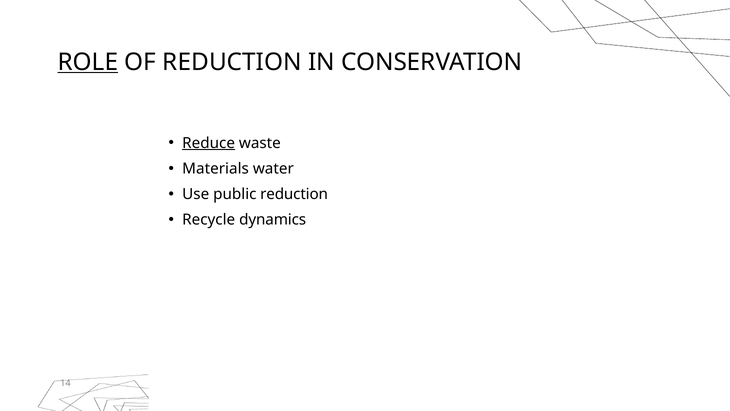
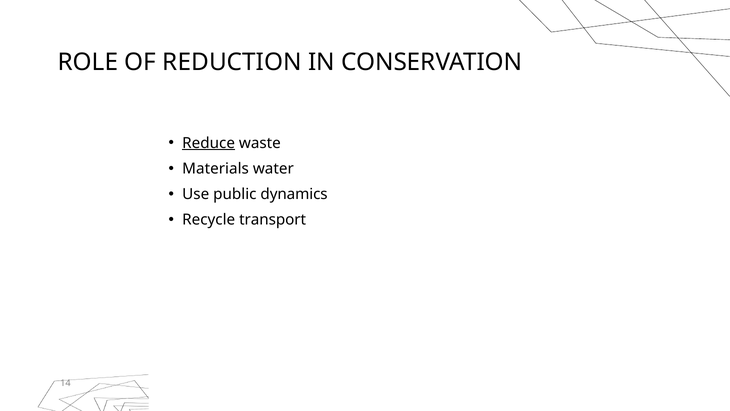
ROLE underline: present -> none
public reduction: reduction -> dynamics
dynamics: dynamics -> transport
